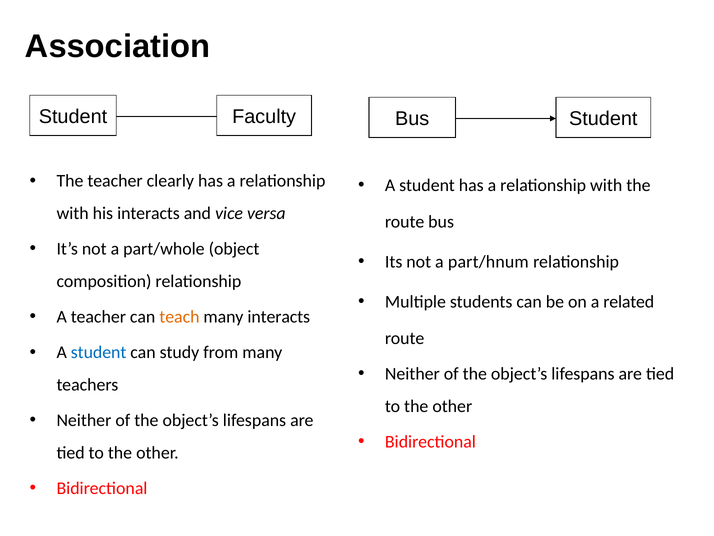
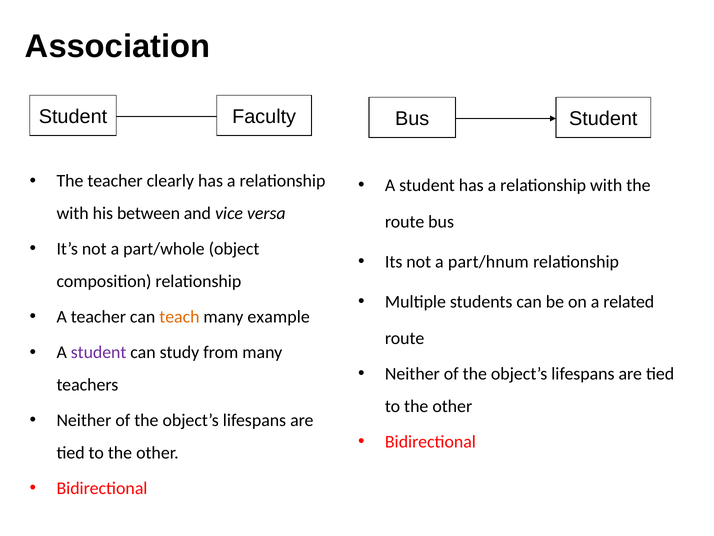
his interacts: interacts -> between
many interacts: interacts -> example
student at (99, 352) colour: blue -> purple
